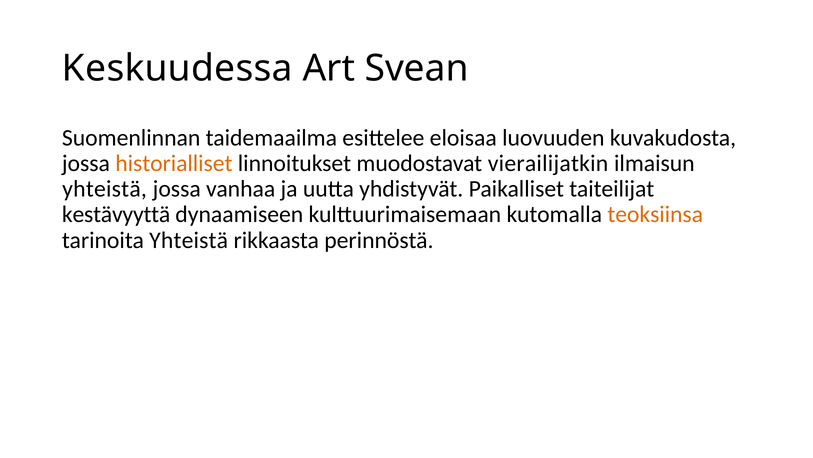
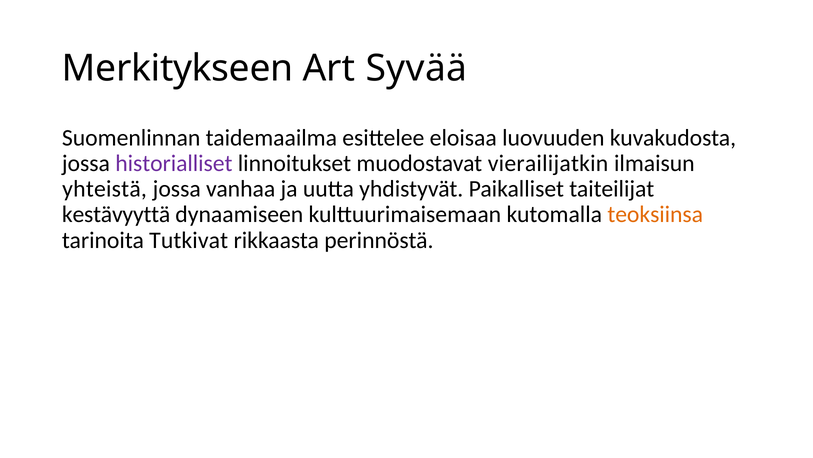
Keskuudessa: Keskuudessa -> Merkitykseen
Svean: Svean -> Syvää
historialliset colour: orange -> purple
tarinoita Yhteistä: Yhteistä -> Tutkivat
